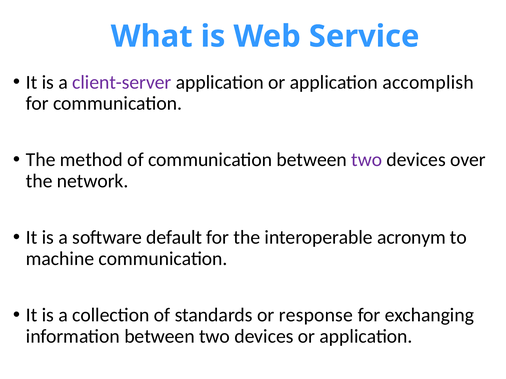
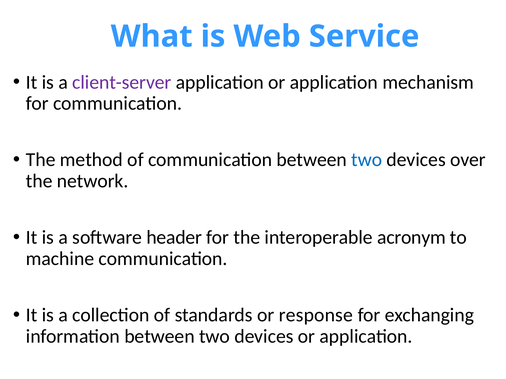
accomplish: accomplish -> mechanism
two at (367, 160) colour: purple -> blue
default: default -> header
